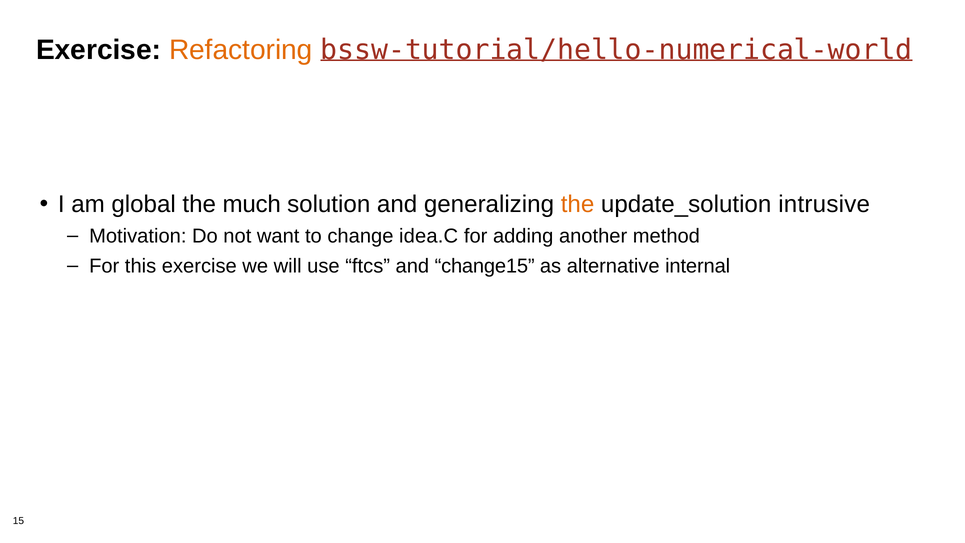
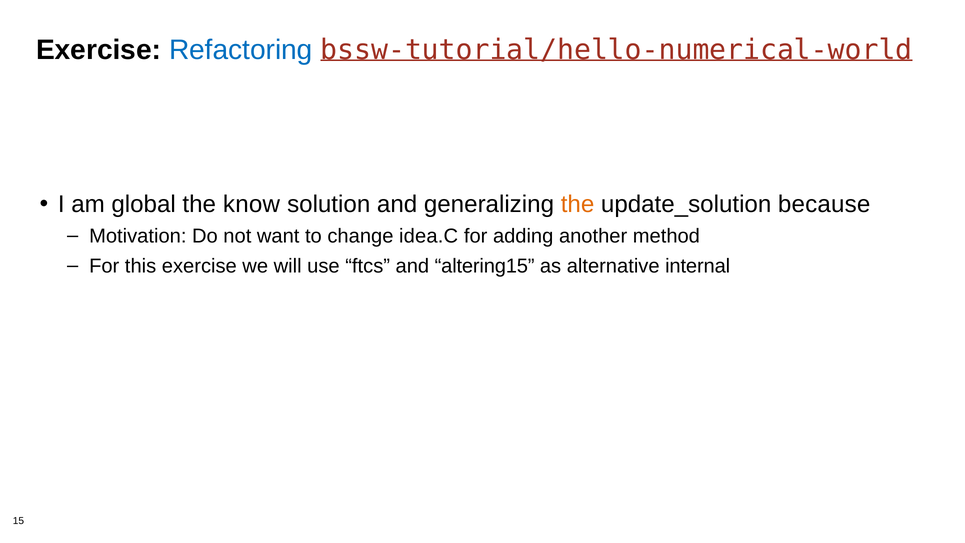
Refactoring colour: orange -> blue
much: much -> know
intrusive: intrusive -> because
change15: change15 -> altering15
